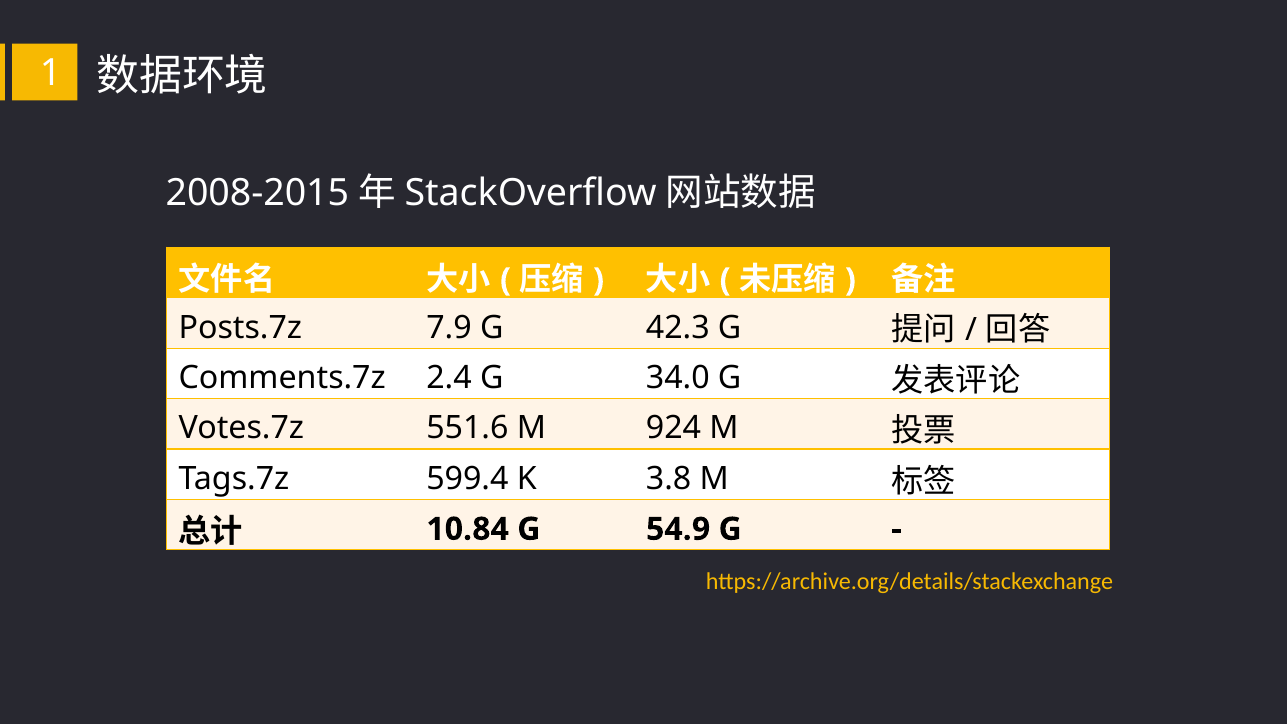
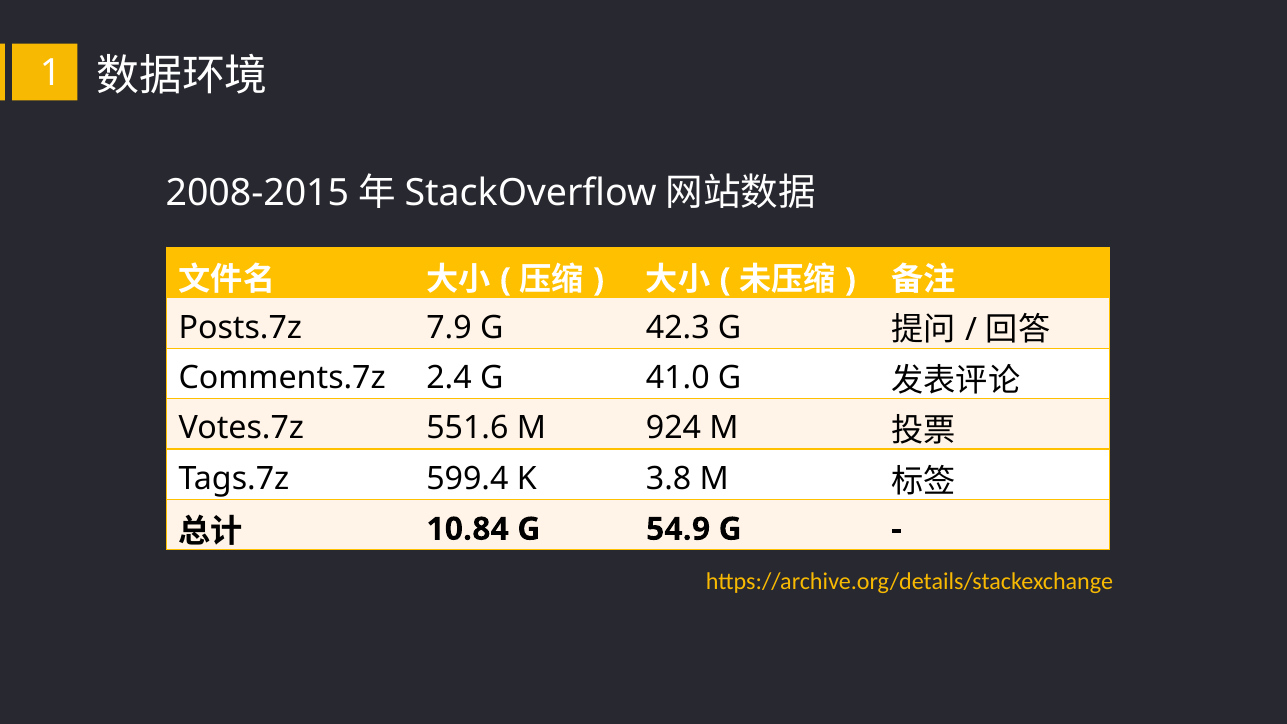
34.0: 34.0 -> 41.0
